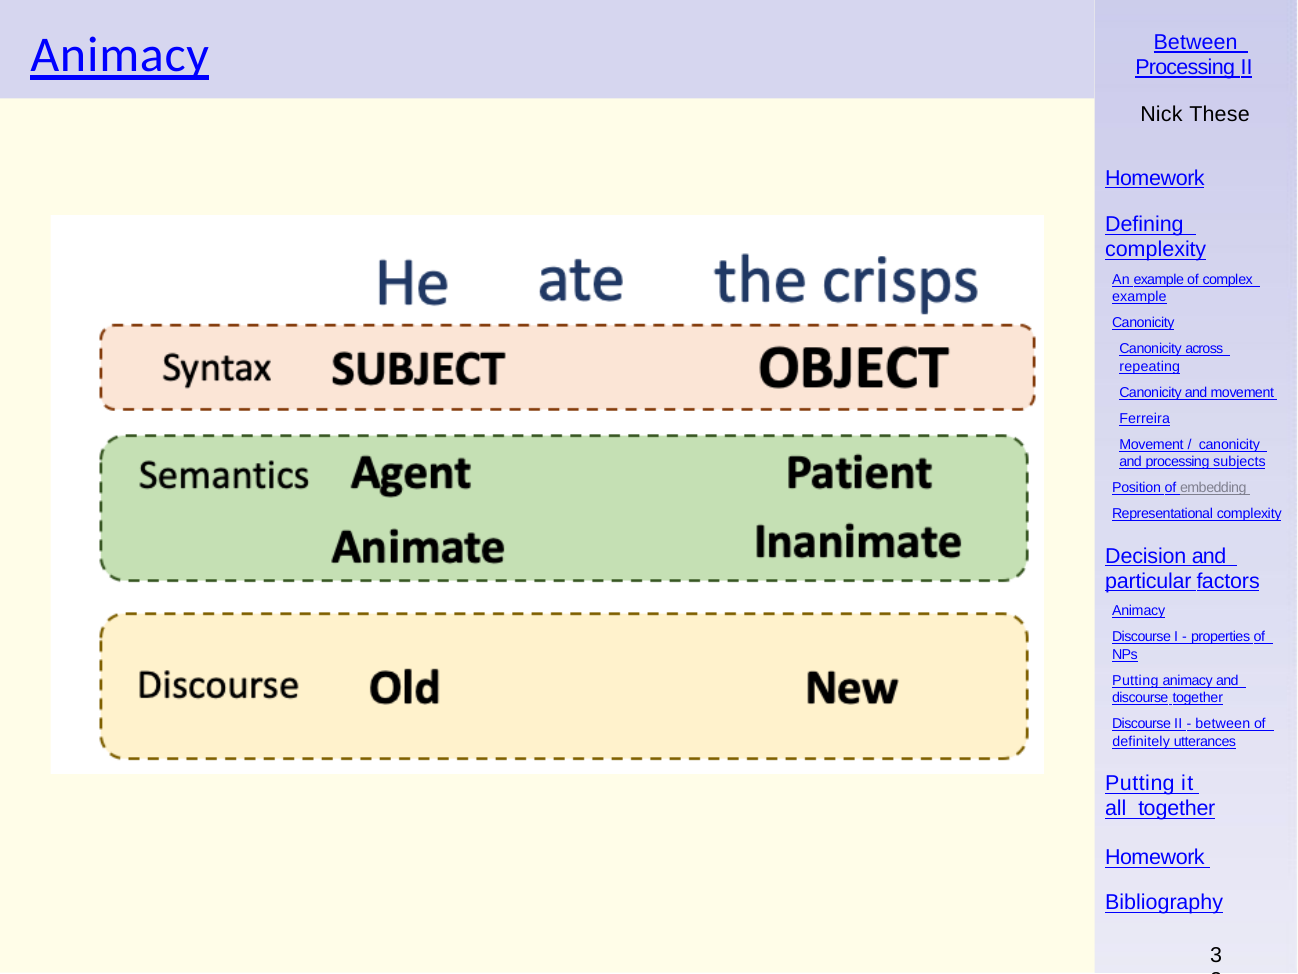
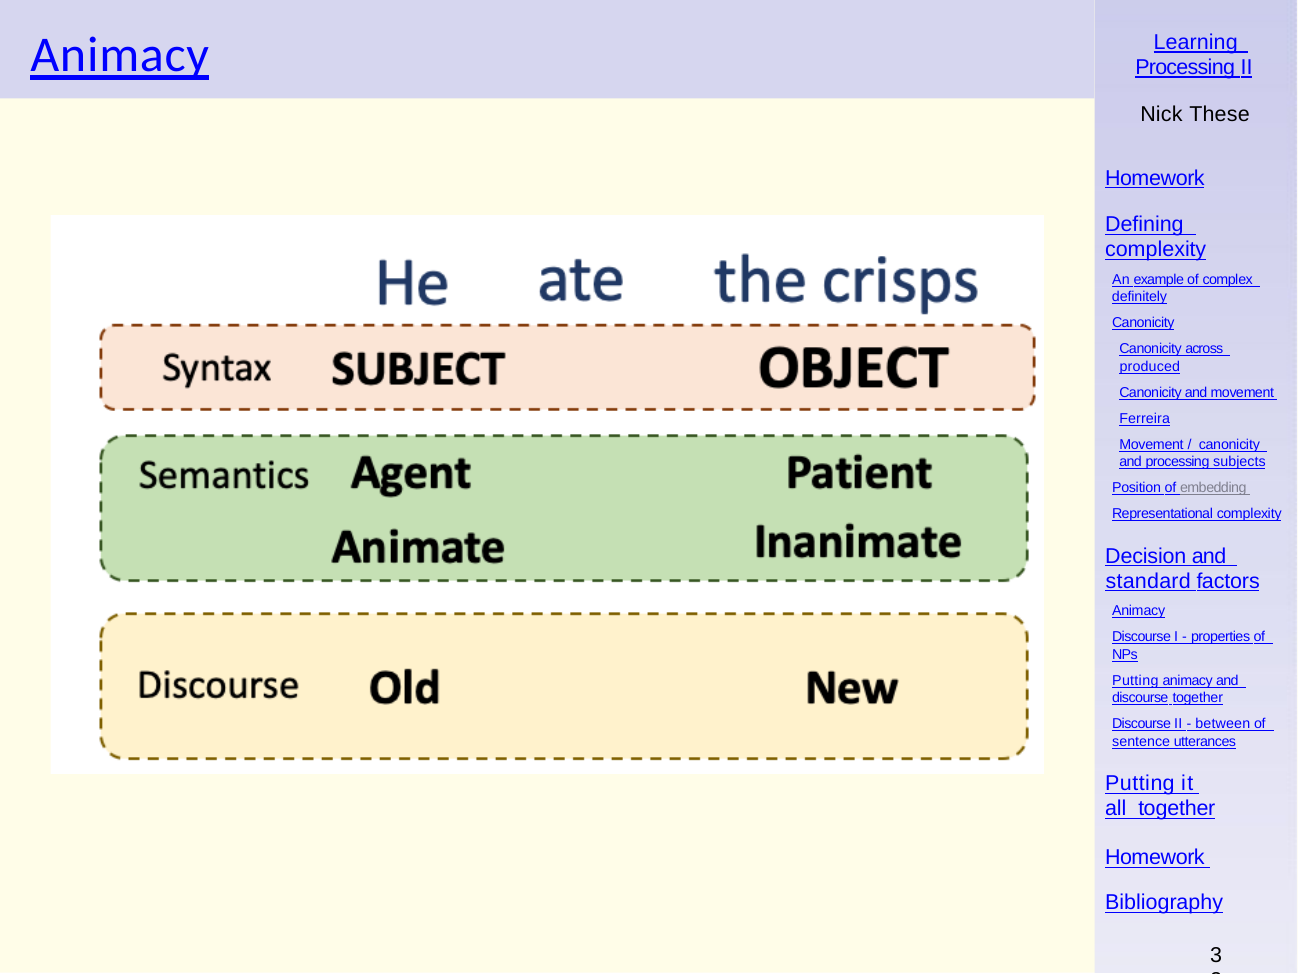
Between at (1196, 42): Between -> Learning
example at (1139, 297): example -> definitely
repeating: repeating -> produced
particular: particular -> standard
definitely: definitely -> sentence
